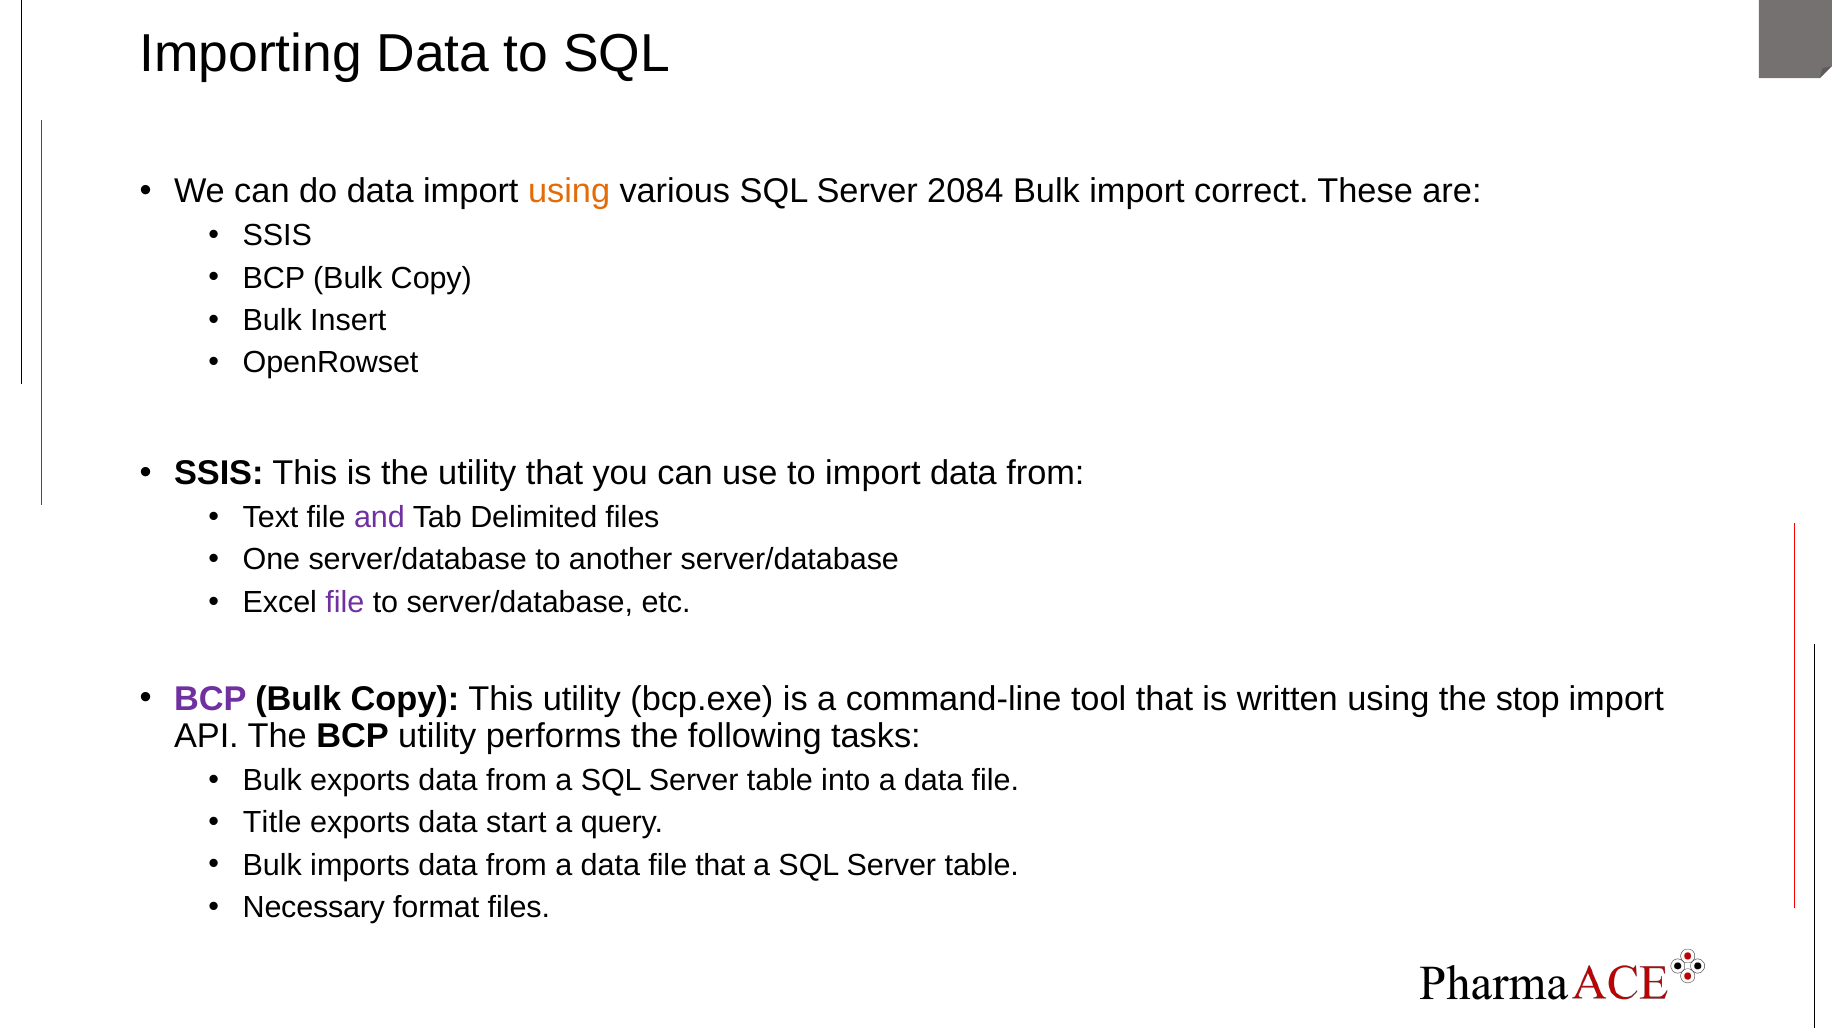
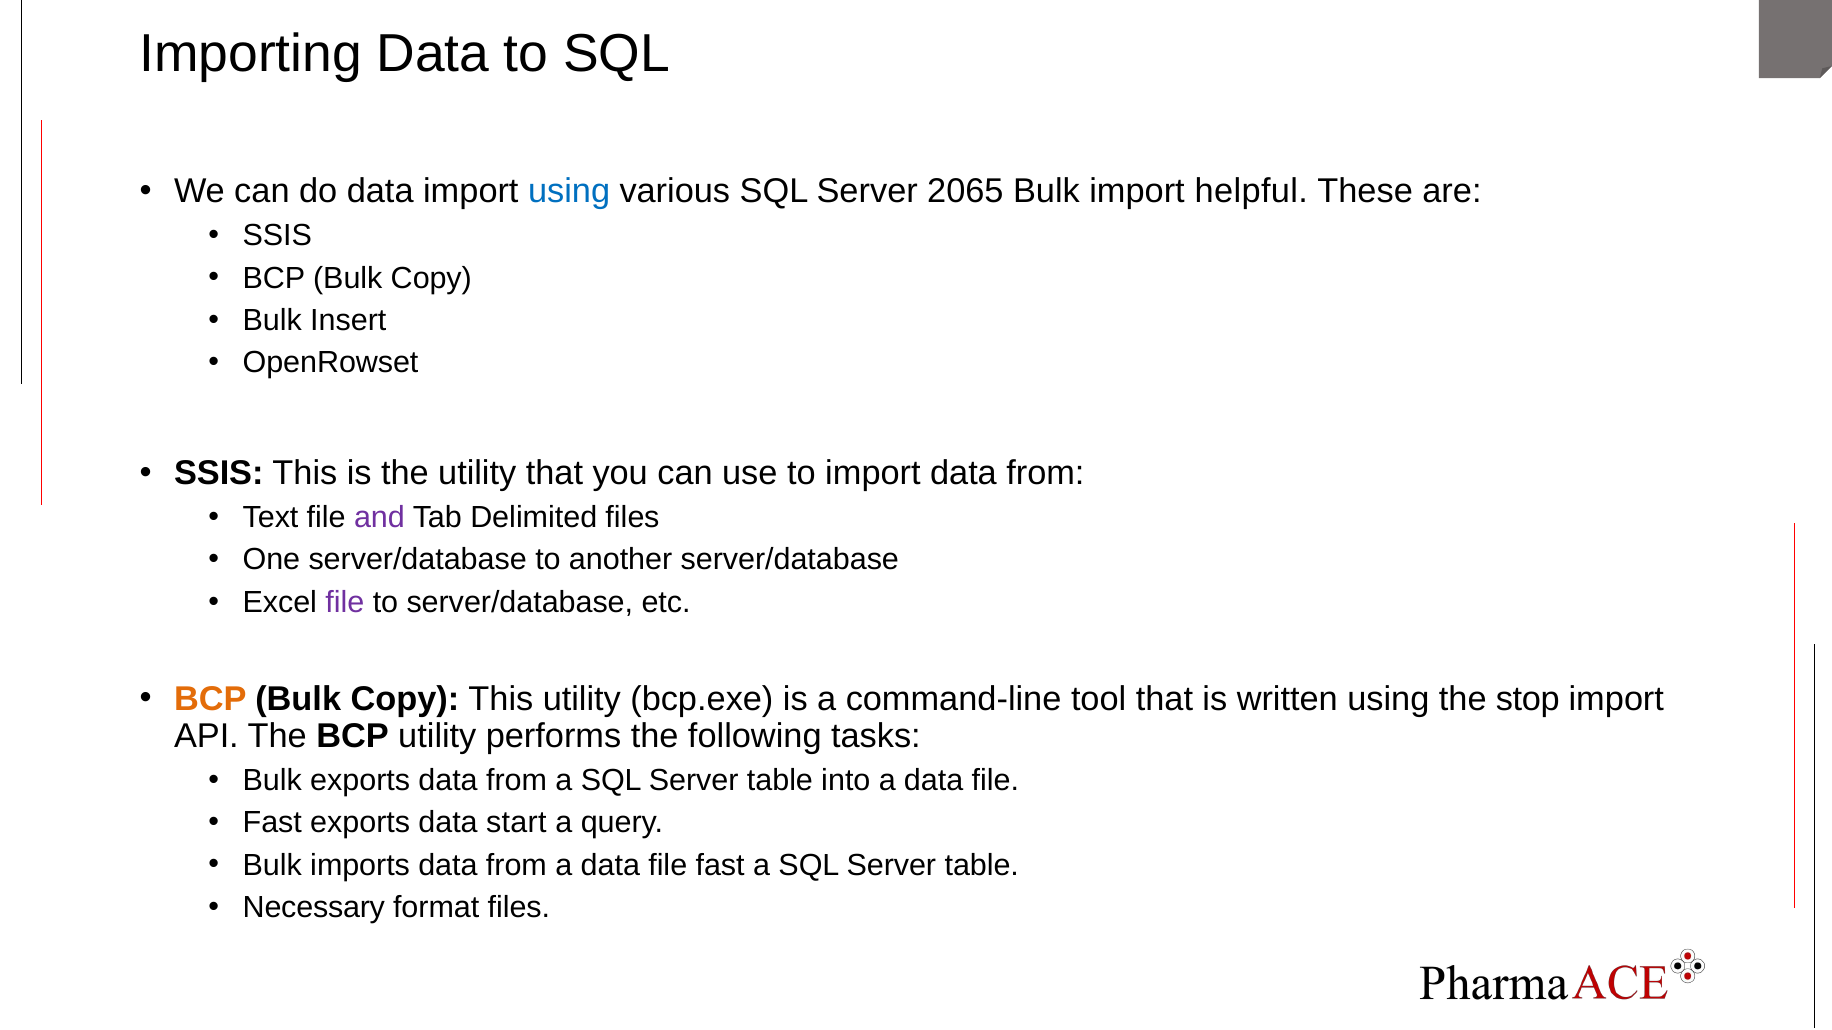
using at (569, 191) colour: orange -> blue
2084: 2084 -> 2065
correct: correct -> helpful
BCP at (210, 699) colour: purple -> orange
Title at (272, 823): Title -> Fast
file that: that -> fast
